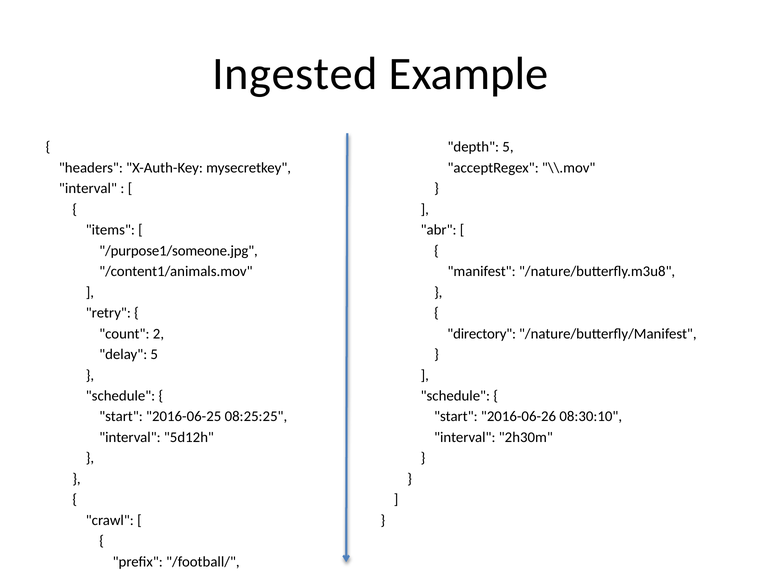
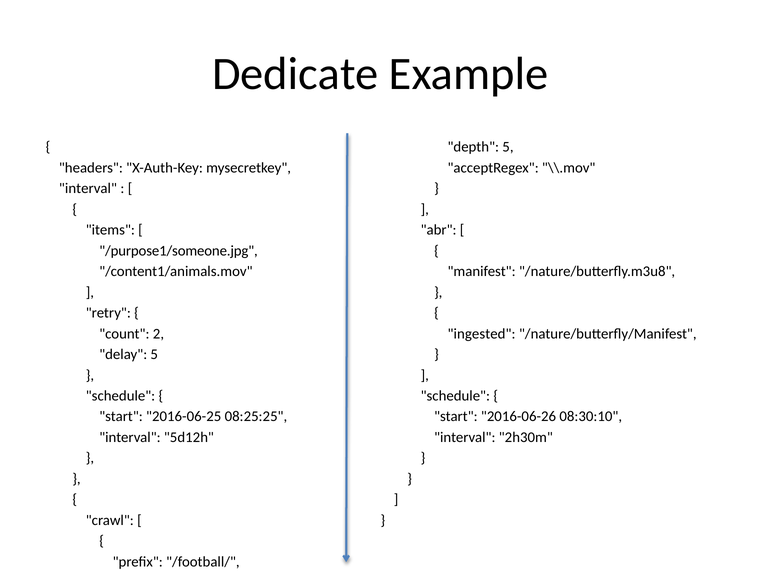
Ingested: Ingested -> Dedicate
directory: directory -> ingested
